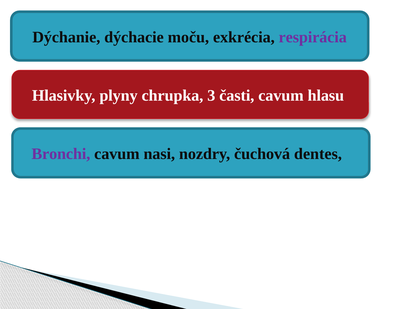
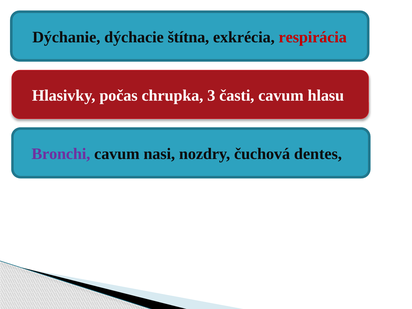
moču: moču -> štítna
respirácia colour: purple -> red
plyny: plyny -> počas
